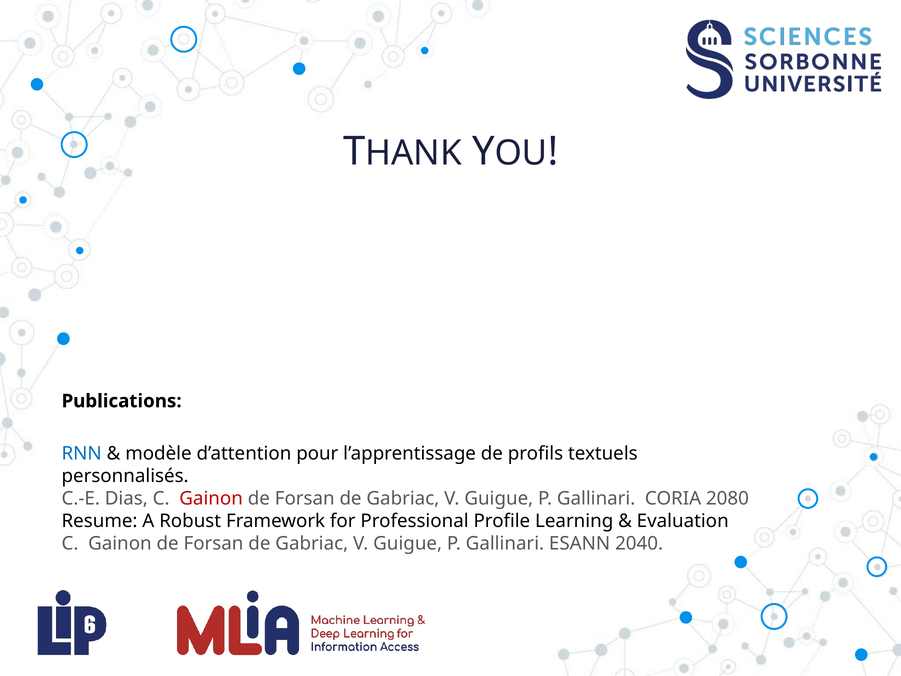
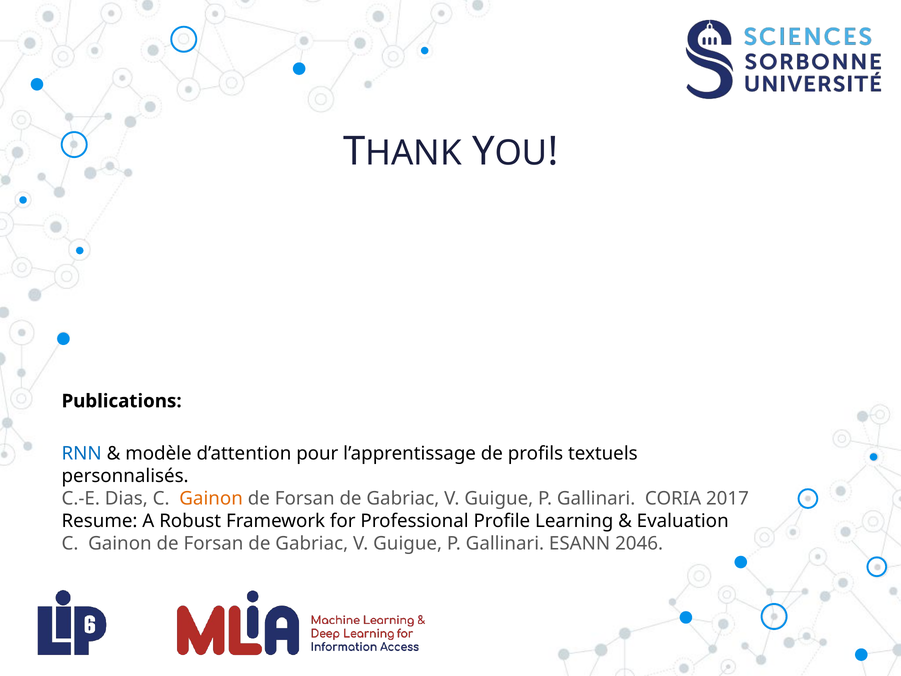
Gainon at (211, 499) colour: red -> orange
2080: 2080 -> 2017
2040: 2040 -> 2046
